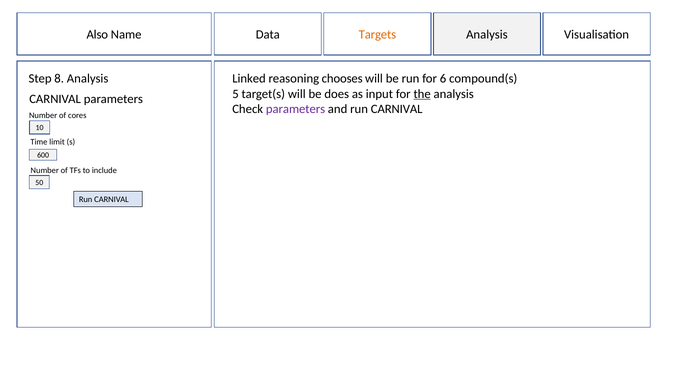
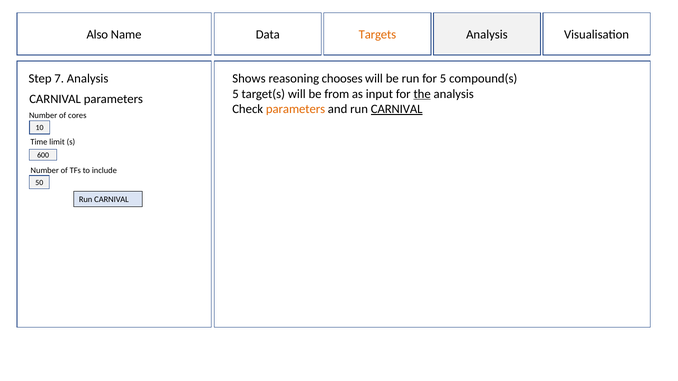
Linked: Linked -> Shows
for 6: 6 -> 5
8: 8 -> 7
does: does -> from
parameters at (296, 109) colour: purple -> orange
CARNIVAL at (397, 109) underline: none -> present
